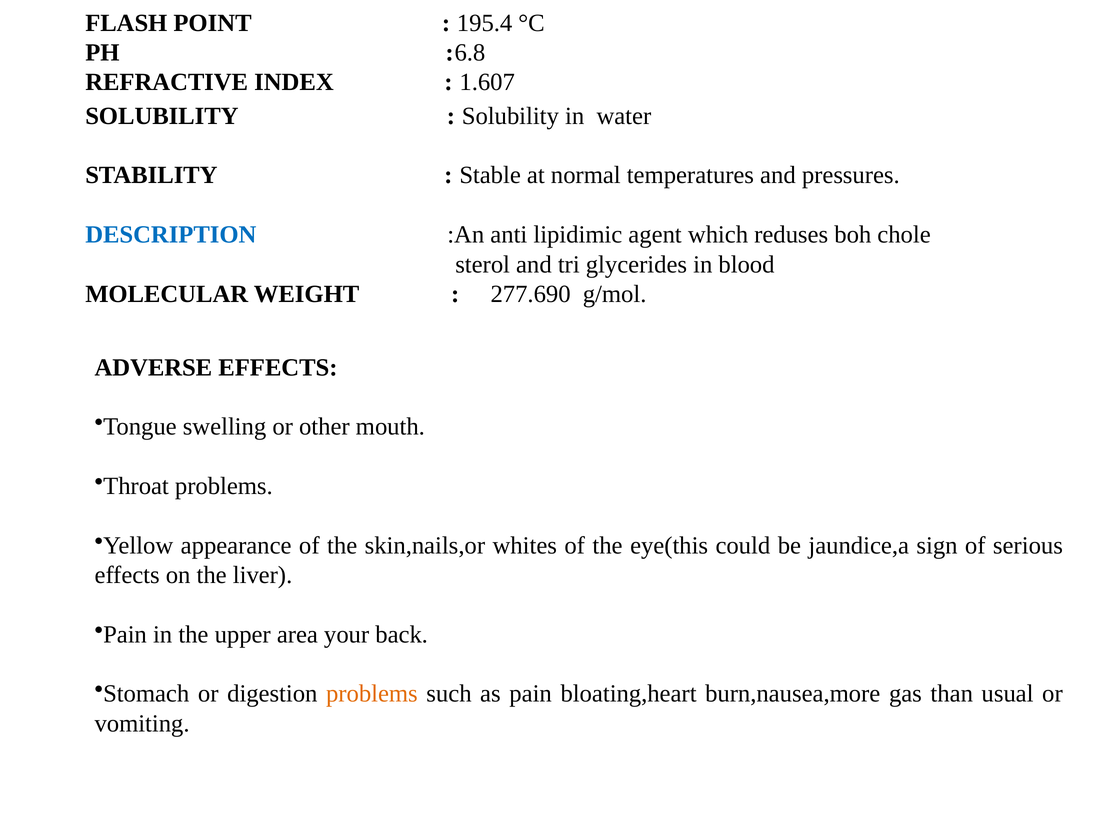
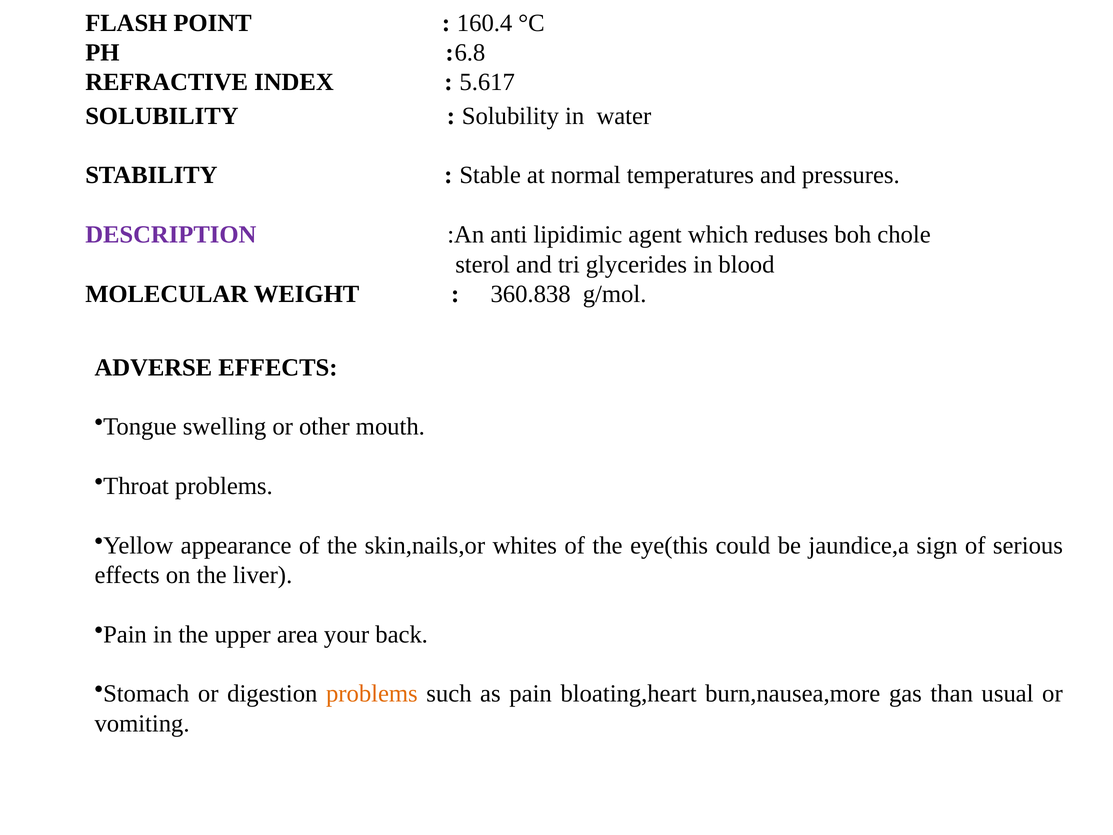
195.4: 195.4 -> 160.4
1.607: 1.607 -> 5.617
DESCRIPTION colour: blue -> purple
277.690: 277.690 -> 360.838
